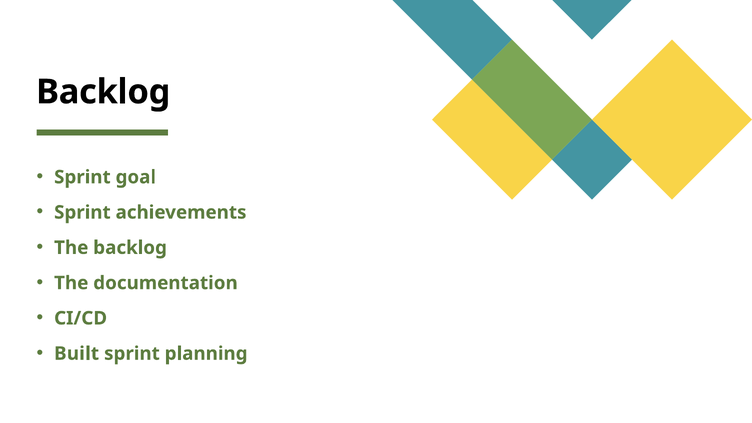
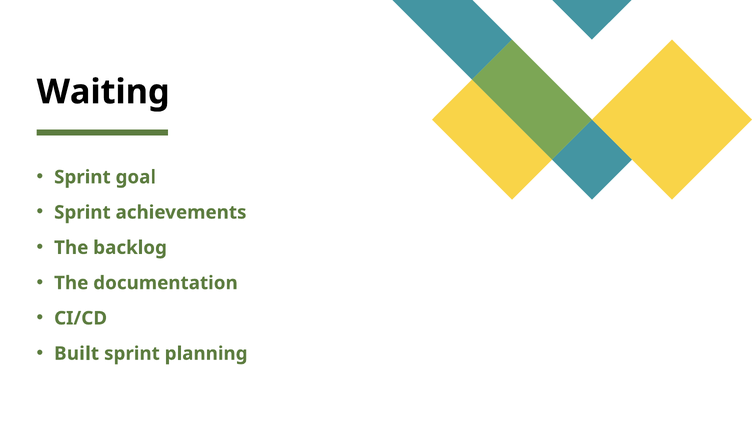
Backlog at (103, 92): Backlog -> Waiting
